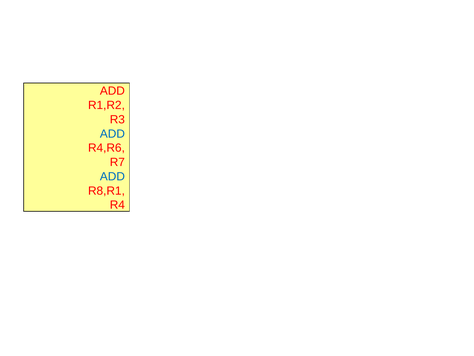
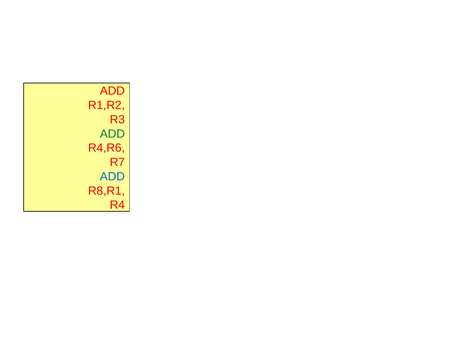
ADD at (112, 134) colour: blue -> green
